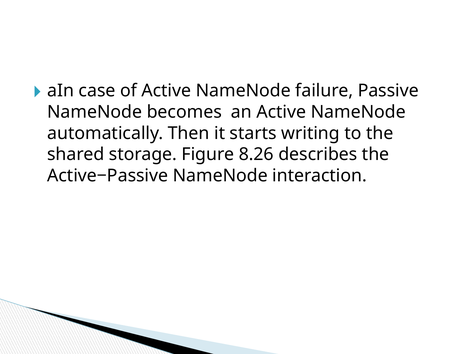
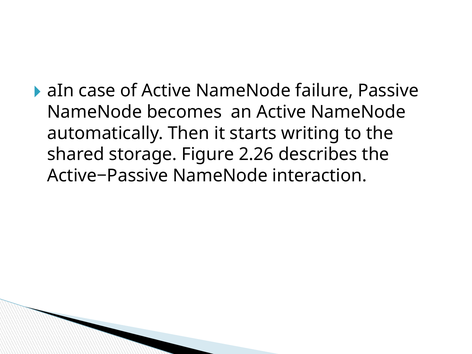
8.26: 8.26 -> 2.26
